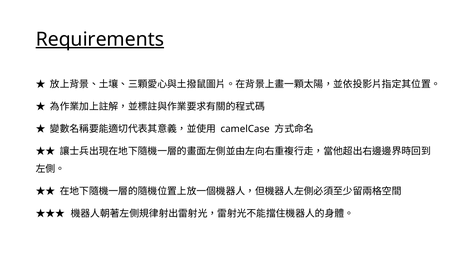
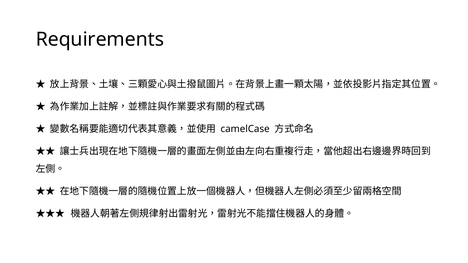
Requirements underline: present -> none
